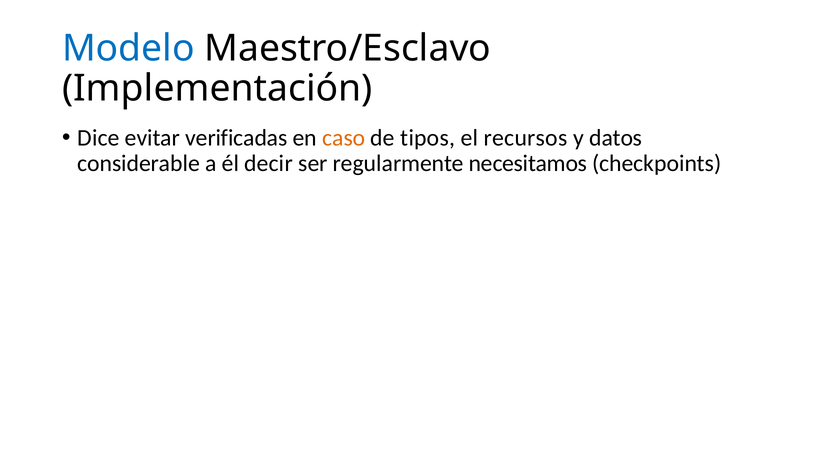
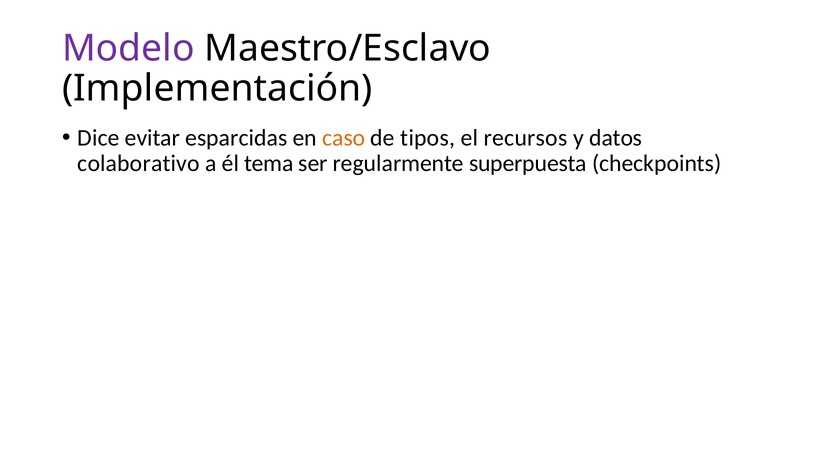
Modelo colour: blue -> purple
verificadas: verificadas -> esparcidas
considerable: considerable -> colaborativo
decir: decir -> tema
necesitamos: necesitamos -> superpuesta
